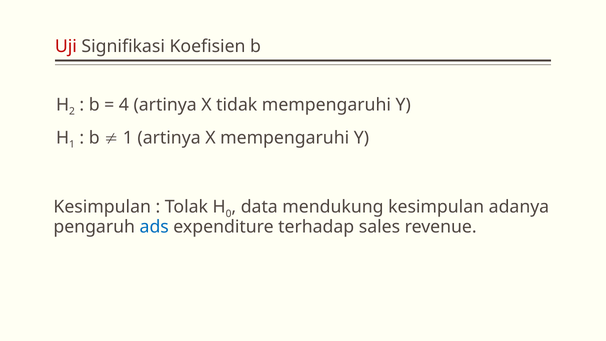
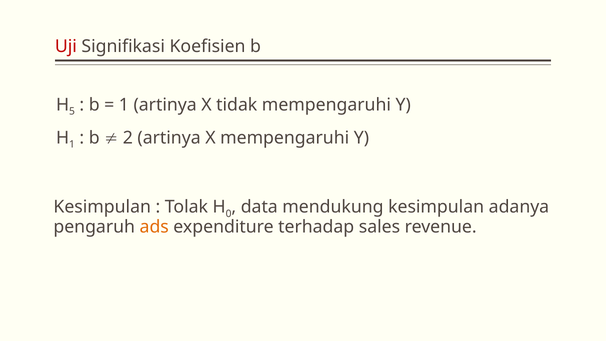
2: 2 -> 5
4 at (124, 105): 4 -> 1
1 at (128, 138): 1 -> 2
ads colour: blue -> orange
